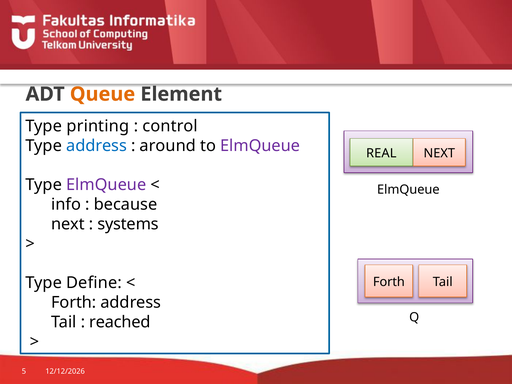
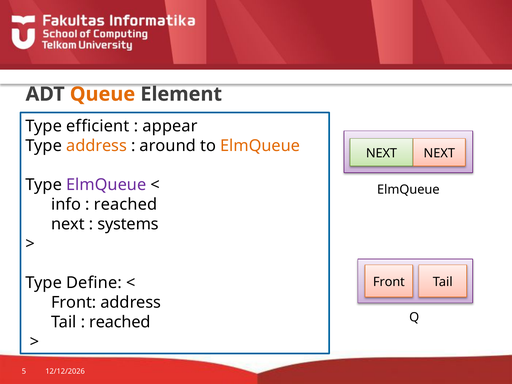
printing: printing -> efficient
control: control -> appear
address at (97, 146) colour: blue -> orange
ElmQueue at (260, 146) colour: purple -> orange
REAL at (381, 153): REAL -> NEXT
because at (126, 204): because -> reached
Forth at (389, 282): Forth -> Front
Forth at (74, 303): Forth -> Front
